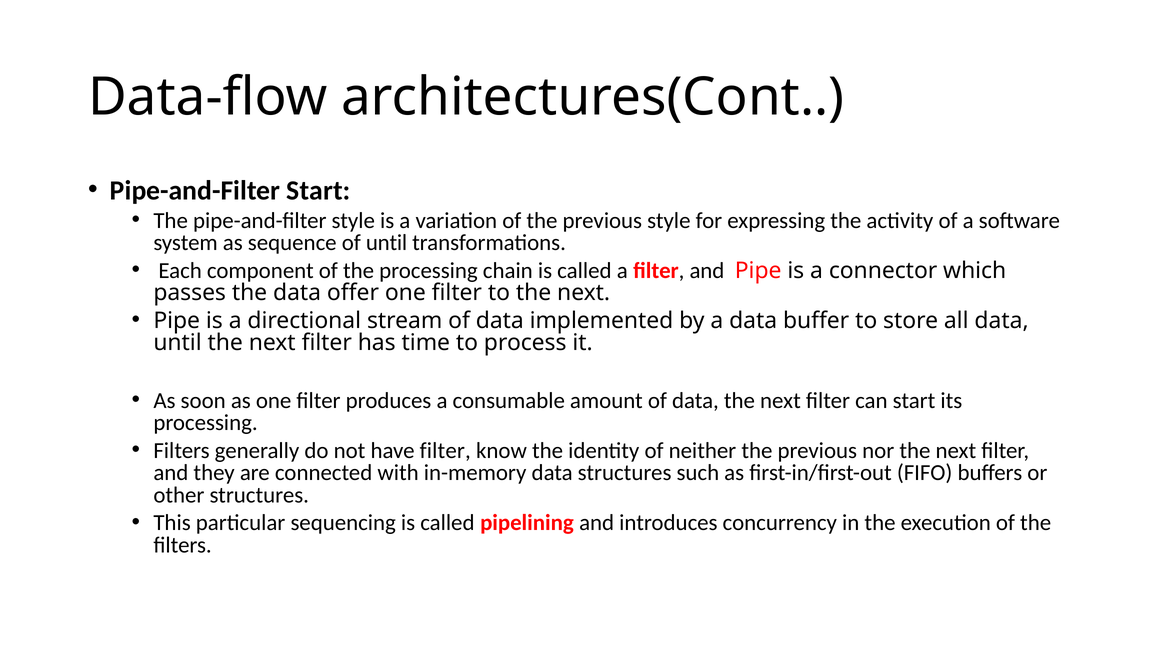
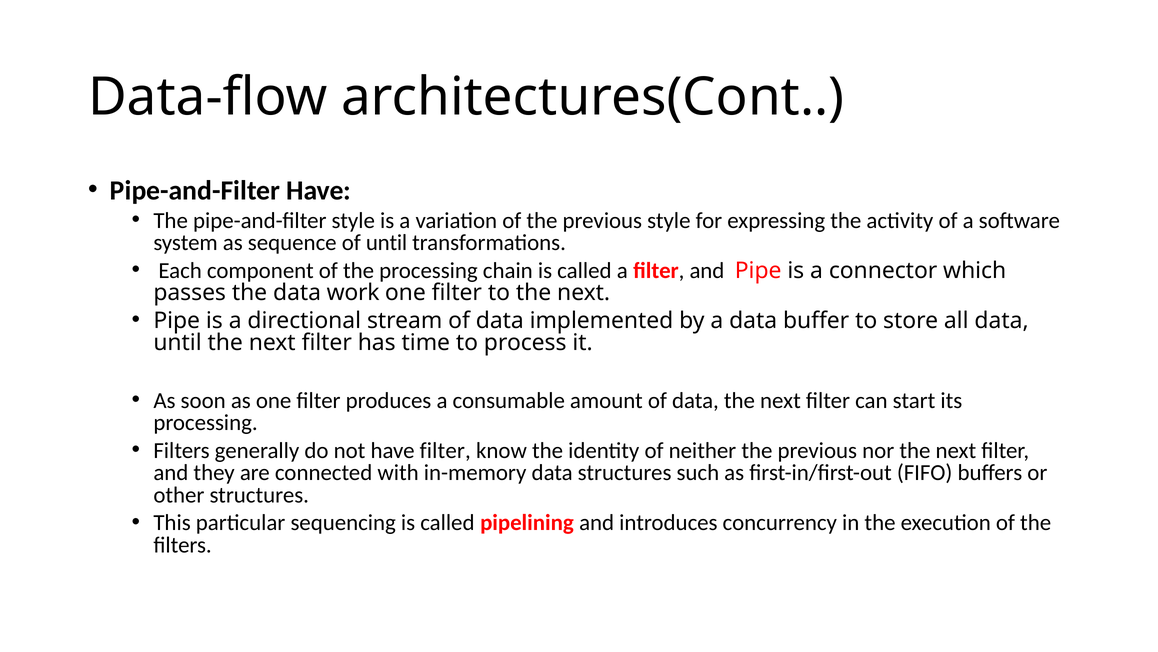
Pipe-and-Filter Start: Start -> Have
offer: offer -> work
